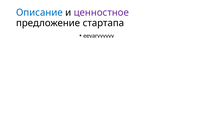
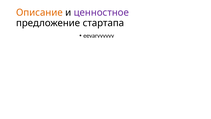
Описание colour: blue -> orange
